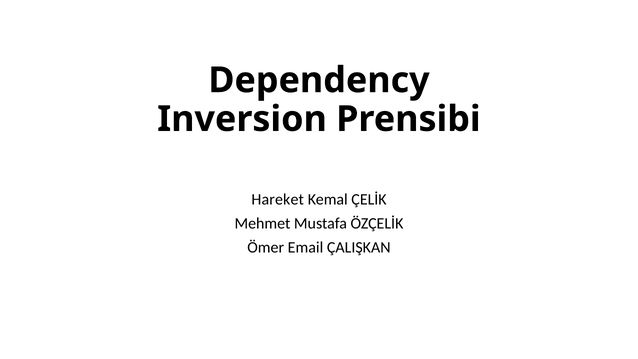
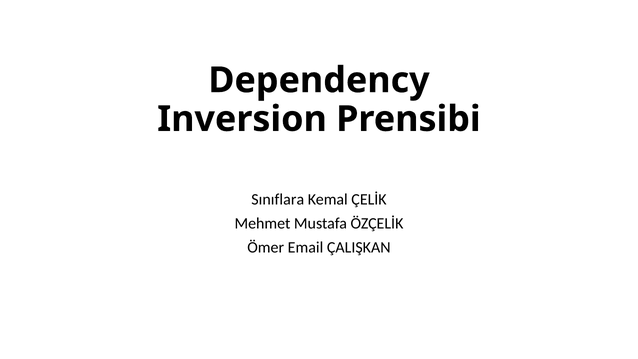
Hareket: Hareket -> Sınıflara
